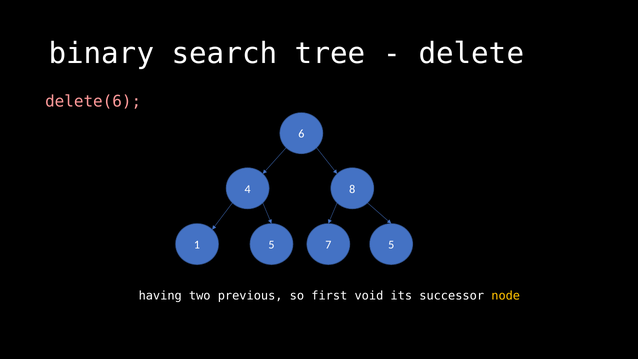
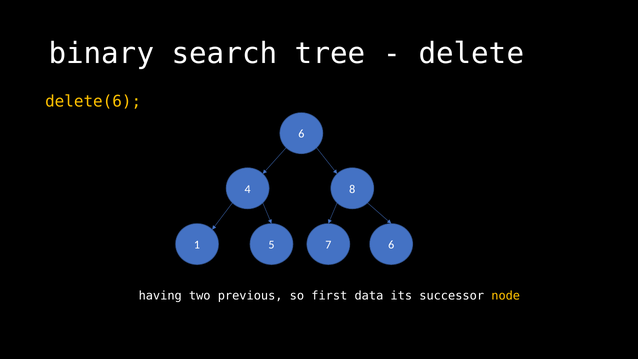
delete(6 colour: pink -> yellow
7 5: 5 -> 6
void: void -> data
